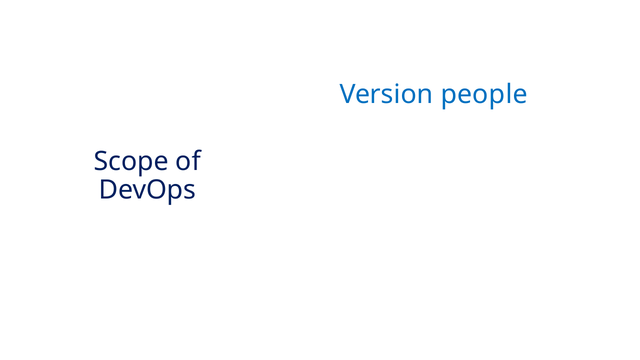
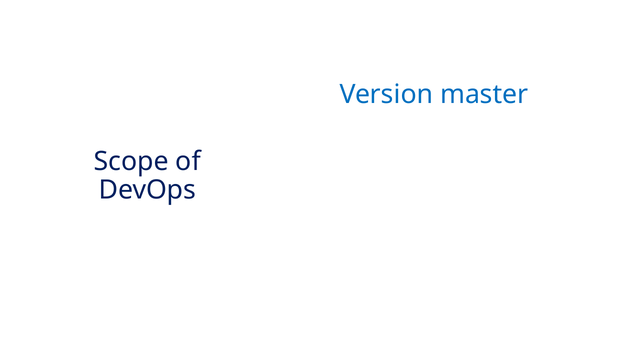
people: people -> master
